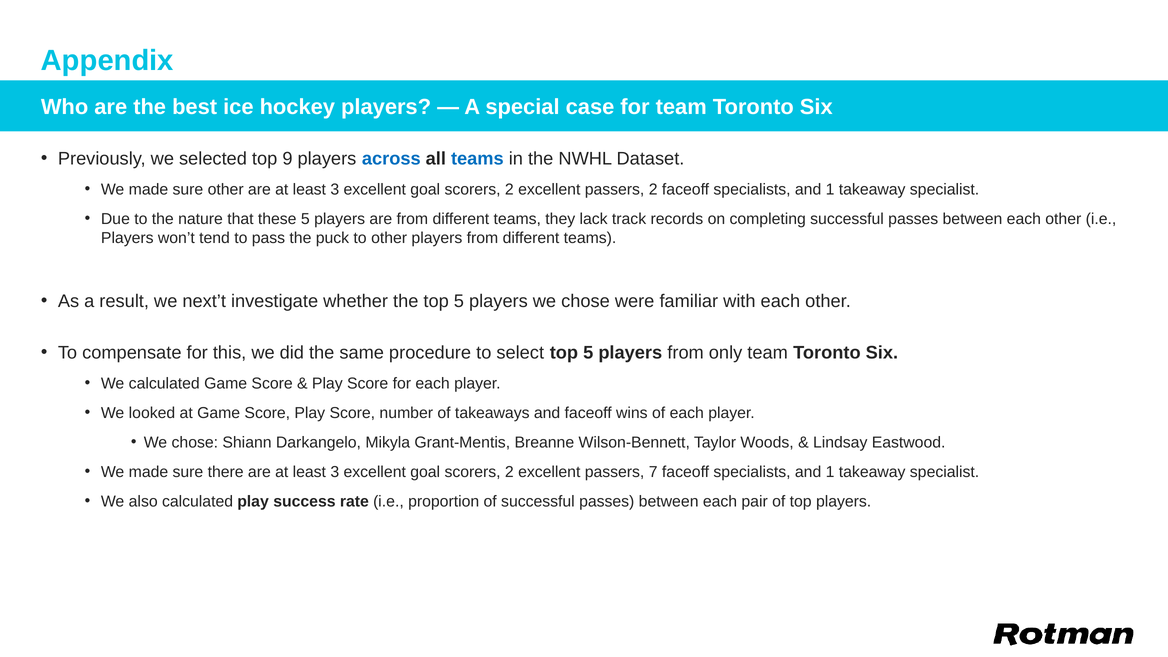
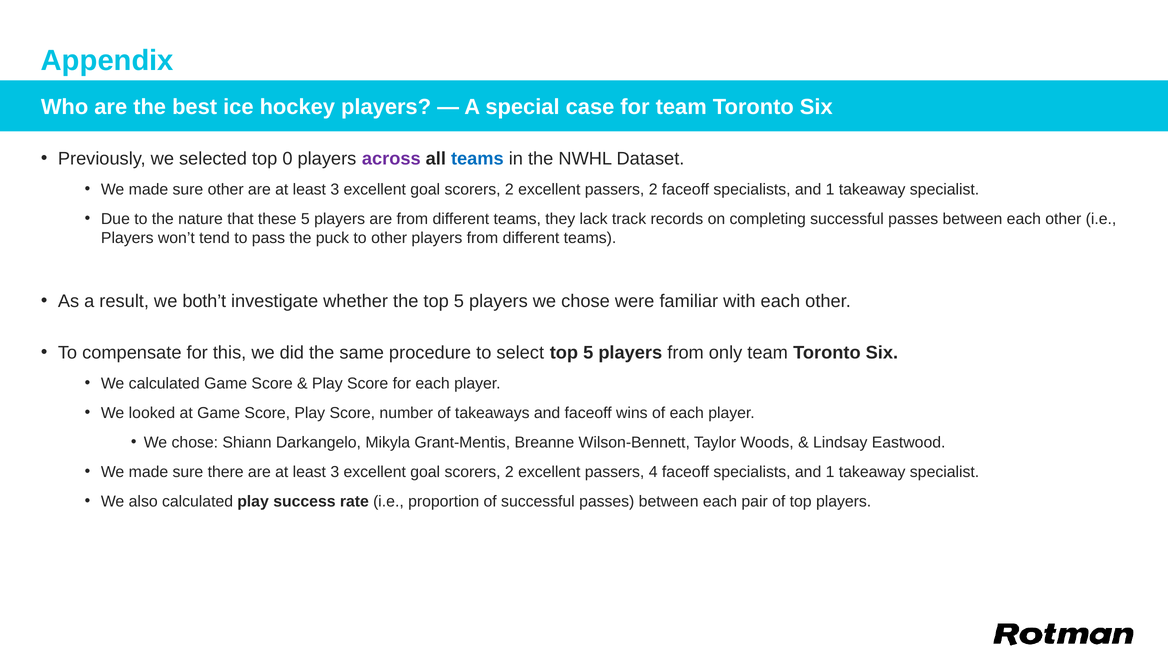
9: 9 -> 0
across colour: blue -> purple
next’t: next’t -> both’t
7: 7 -> 4
